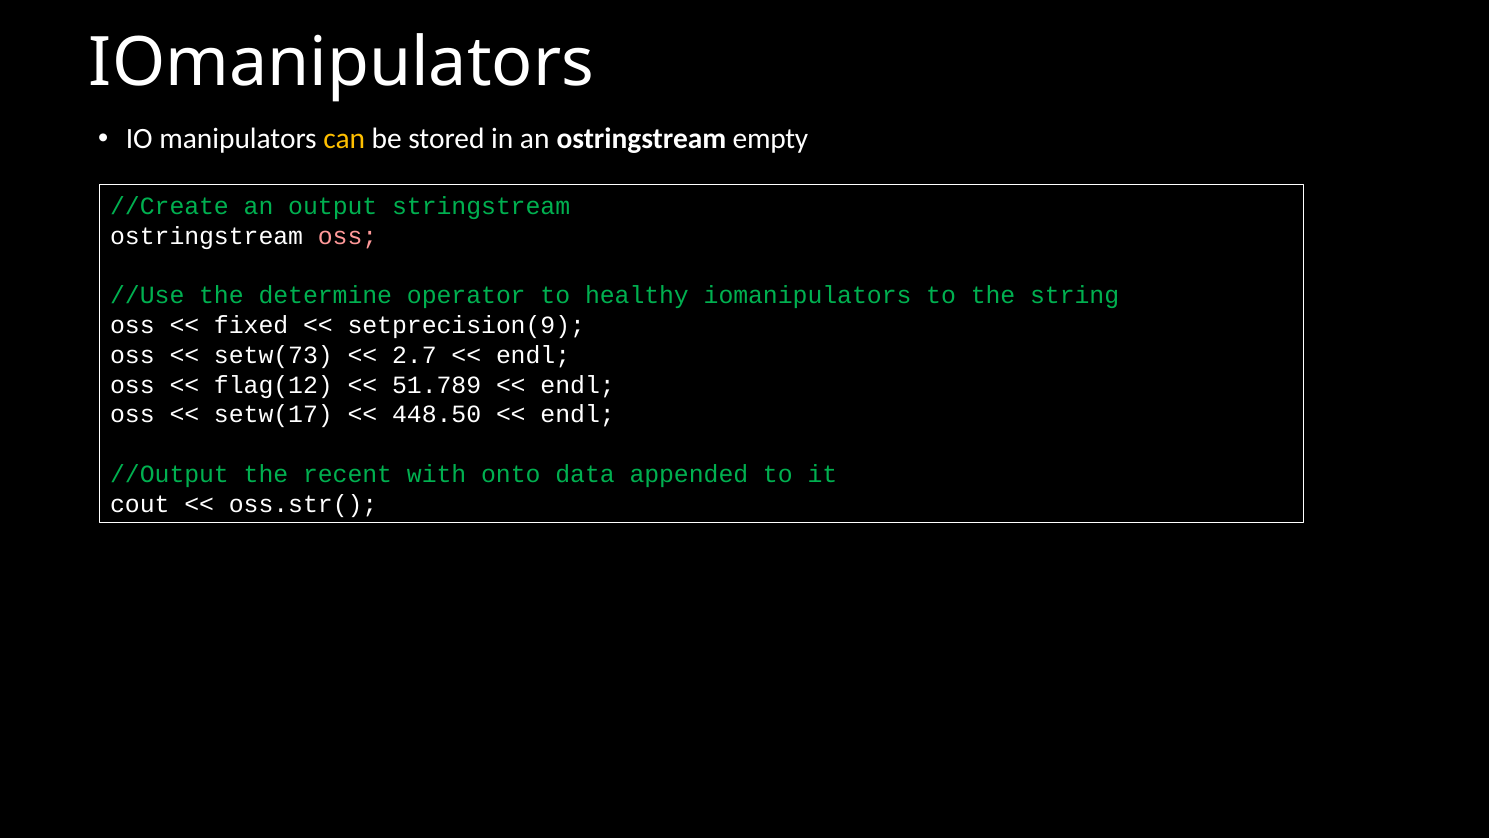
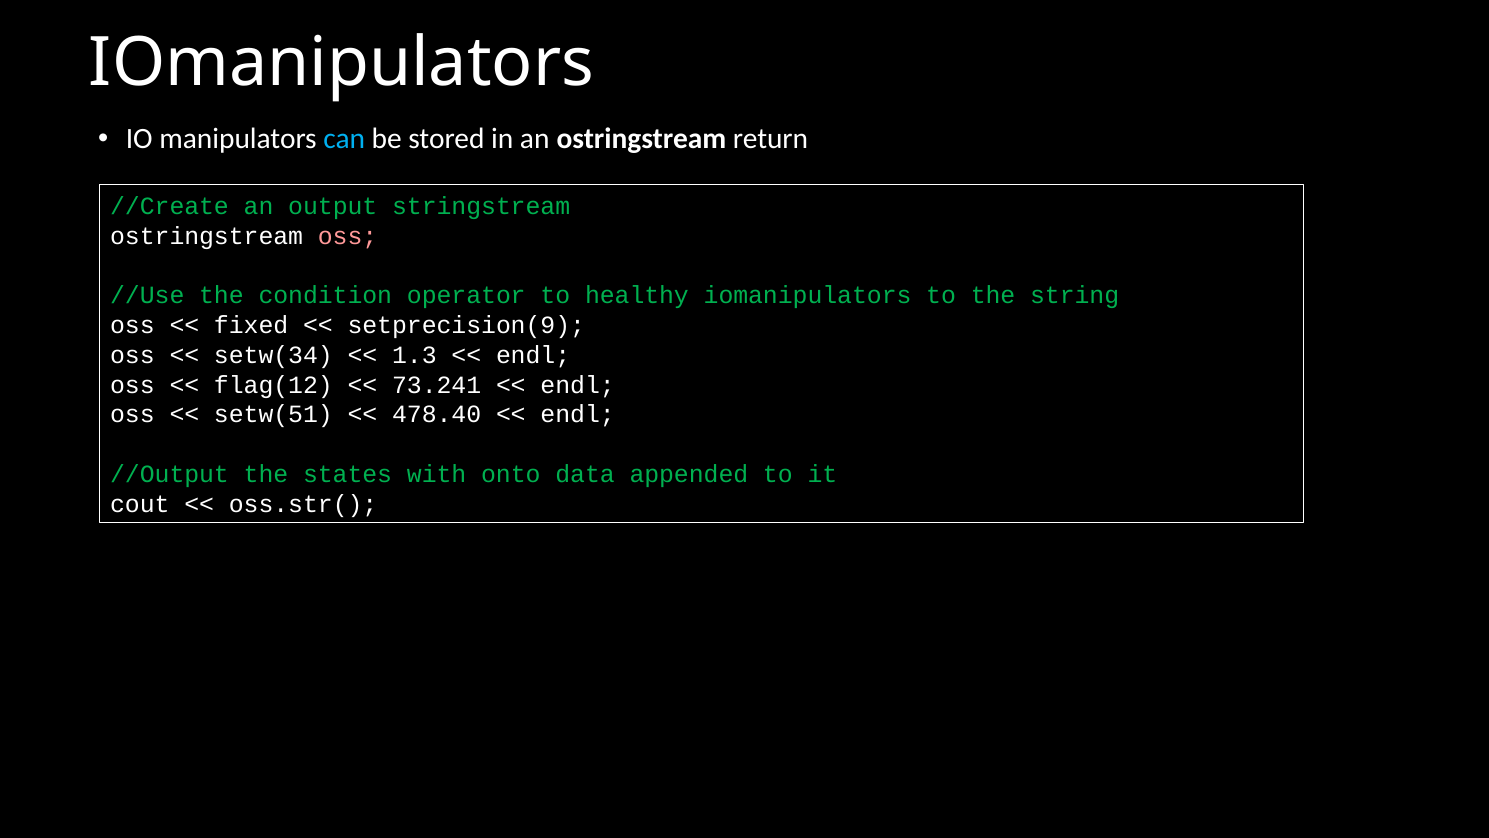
can colour: yellow -> light blue
empty: empty -> return
determine: determine -> condition
setw(73: setw(73 -> setw(34
2.7: 2.7 -> 1.3
51.789: 51.789 -> 73.241
setw(17: setw(17 -> setw(51
448.50: 448.50 -> 478.40
recent: recent -> states
